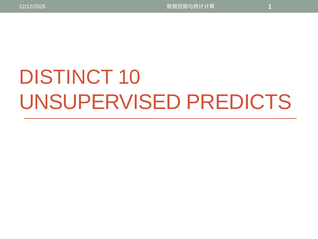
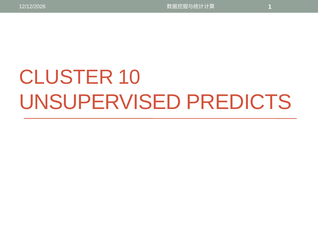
DISTINCT: DISTINCT -> CLUSTER
